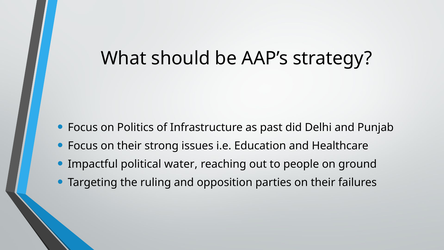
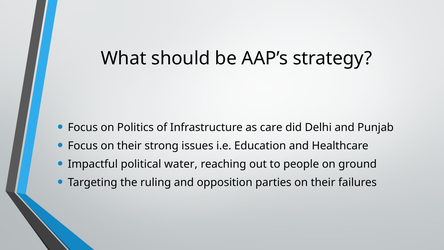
past: past -> care
